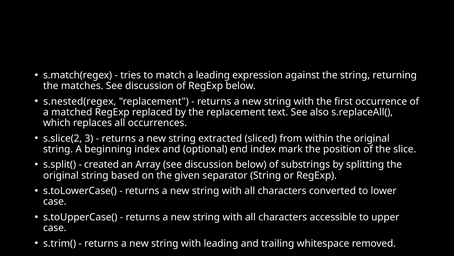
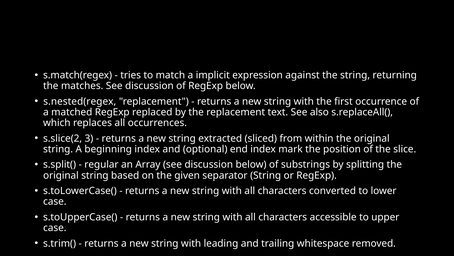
a leading: leading -> implicit
created: created -> regular
